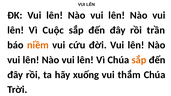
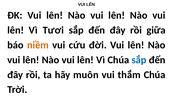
Cuộc: Cuộc -> Tươi
trần: trần -> giữa
sắp at (139, 60) colour: orange -> blue
xuống: xuống -> muôn
